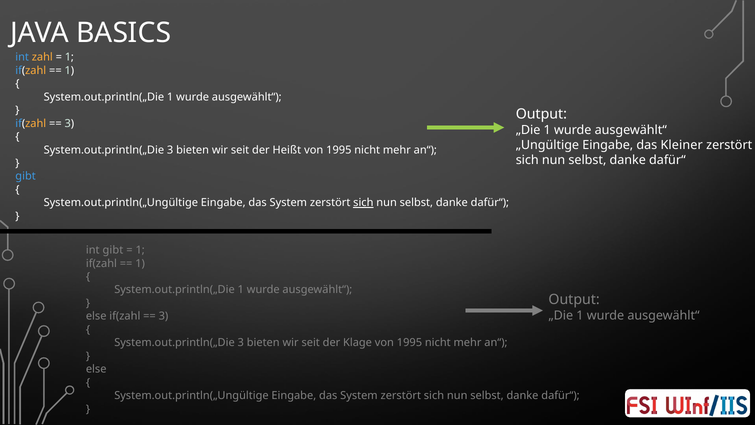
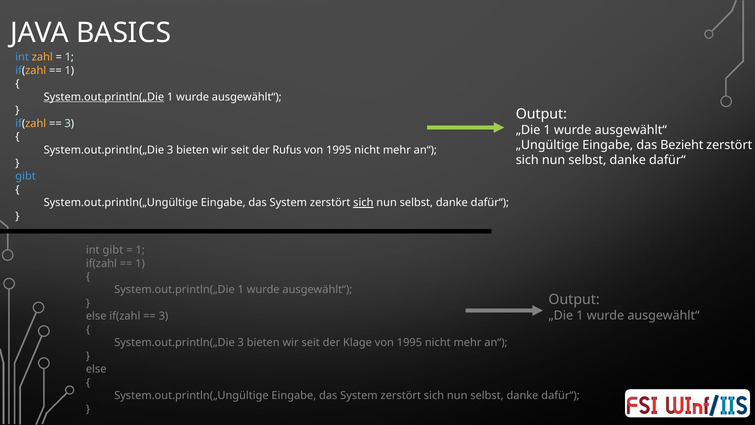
System.out.println(„Die at (104, 97) underline: none -> present
Kleiner: Kleiner -> Bezieht
Heißt: Heißt -> Rufus
